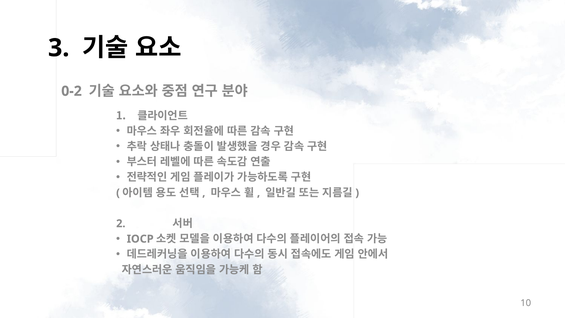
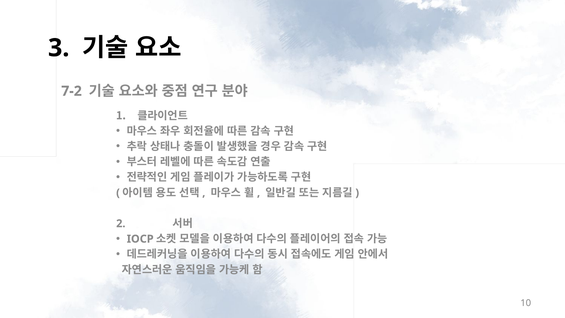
0-2: 0-2 -> 7-2
